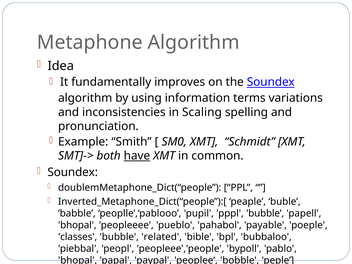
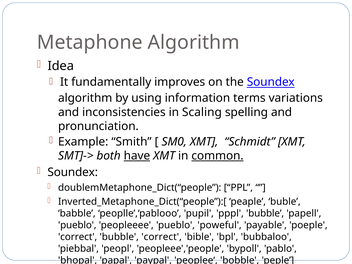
common underline: none -> present
bhopal at (77, 225): bhopal -> pueblo
pahabol: pahabol -> poweful
classes at (78, 237): classes -> correct
bubble related: related -> correct
